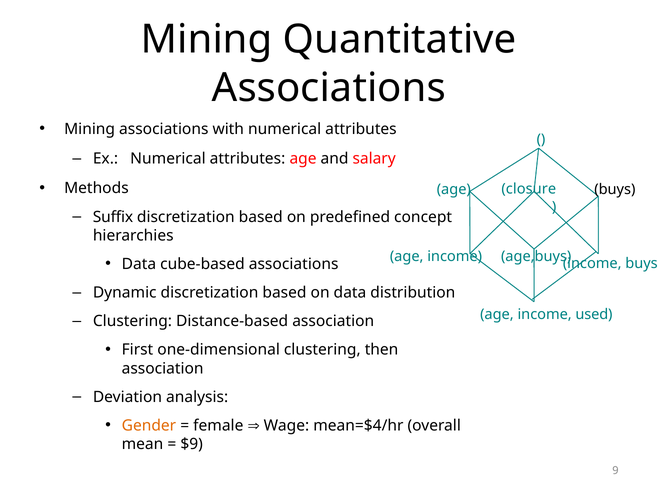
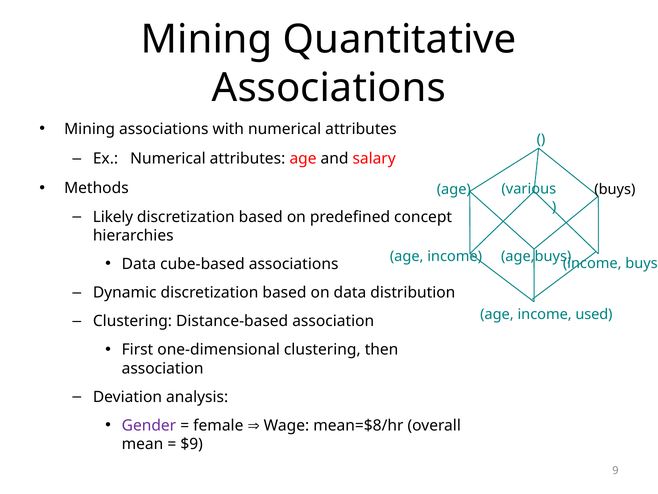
closure: closure -> various
Suffix: Suffix -> Likely
Gender colour: orange -> purple
mean=$4/hr: mean=$4/hr -> mean=$8/hr
